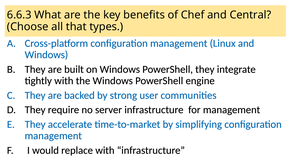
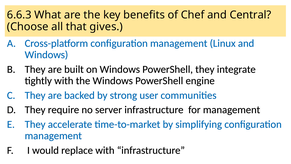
types: types -> gives
